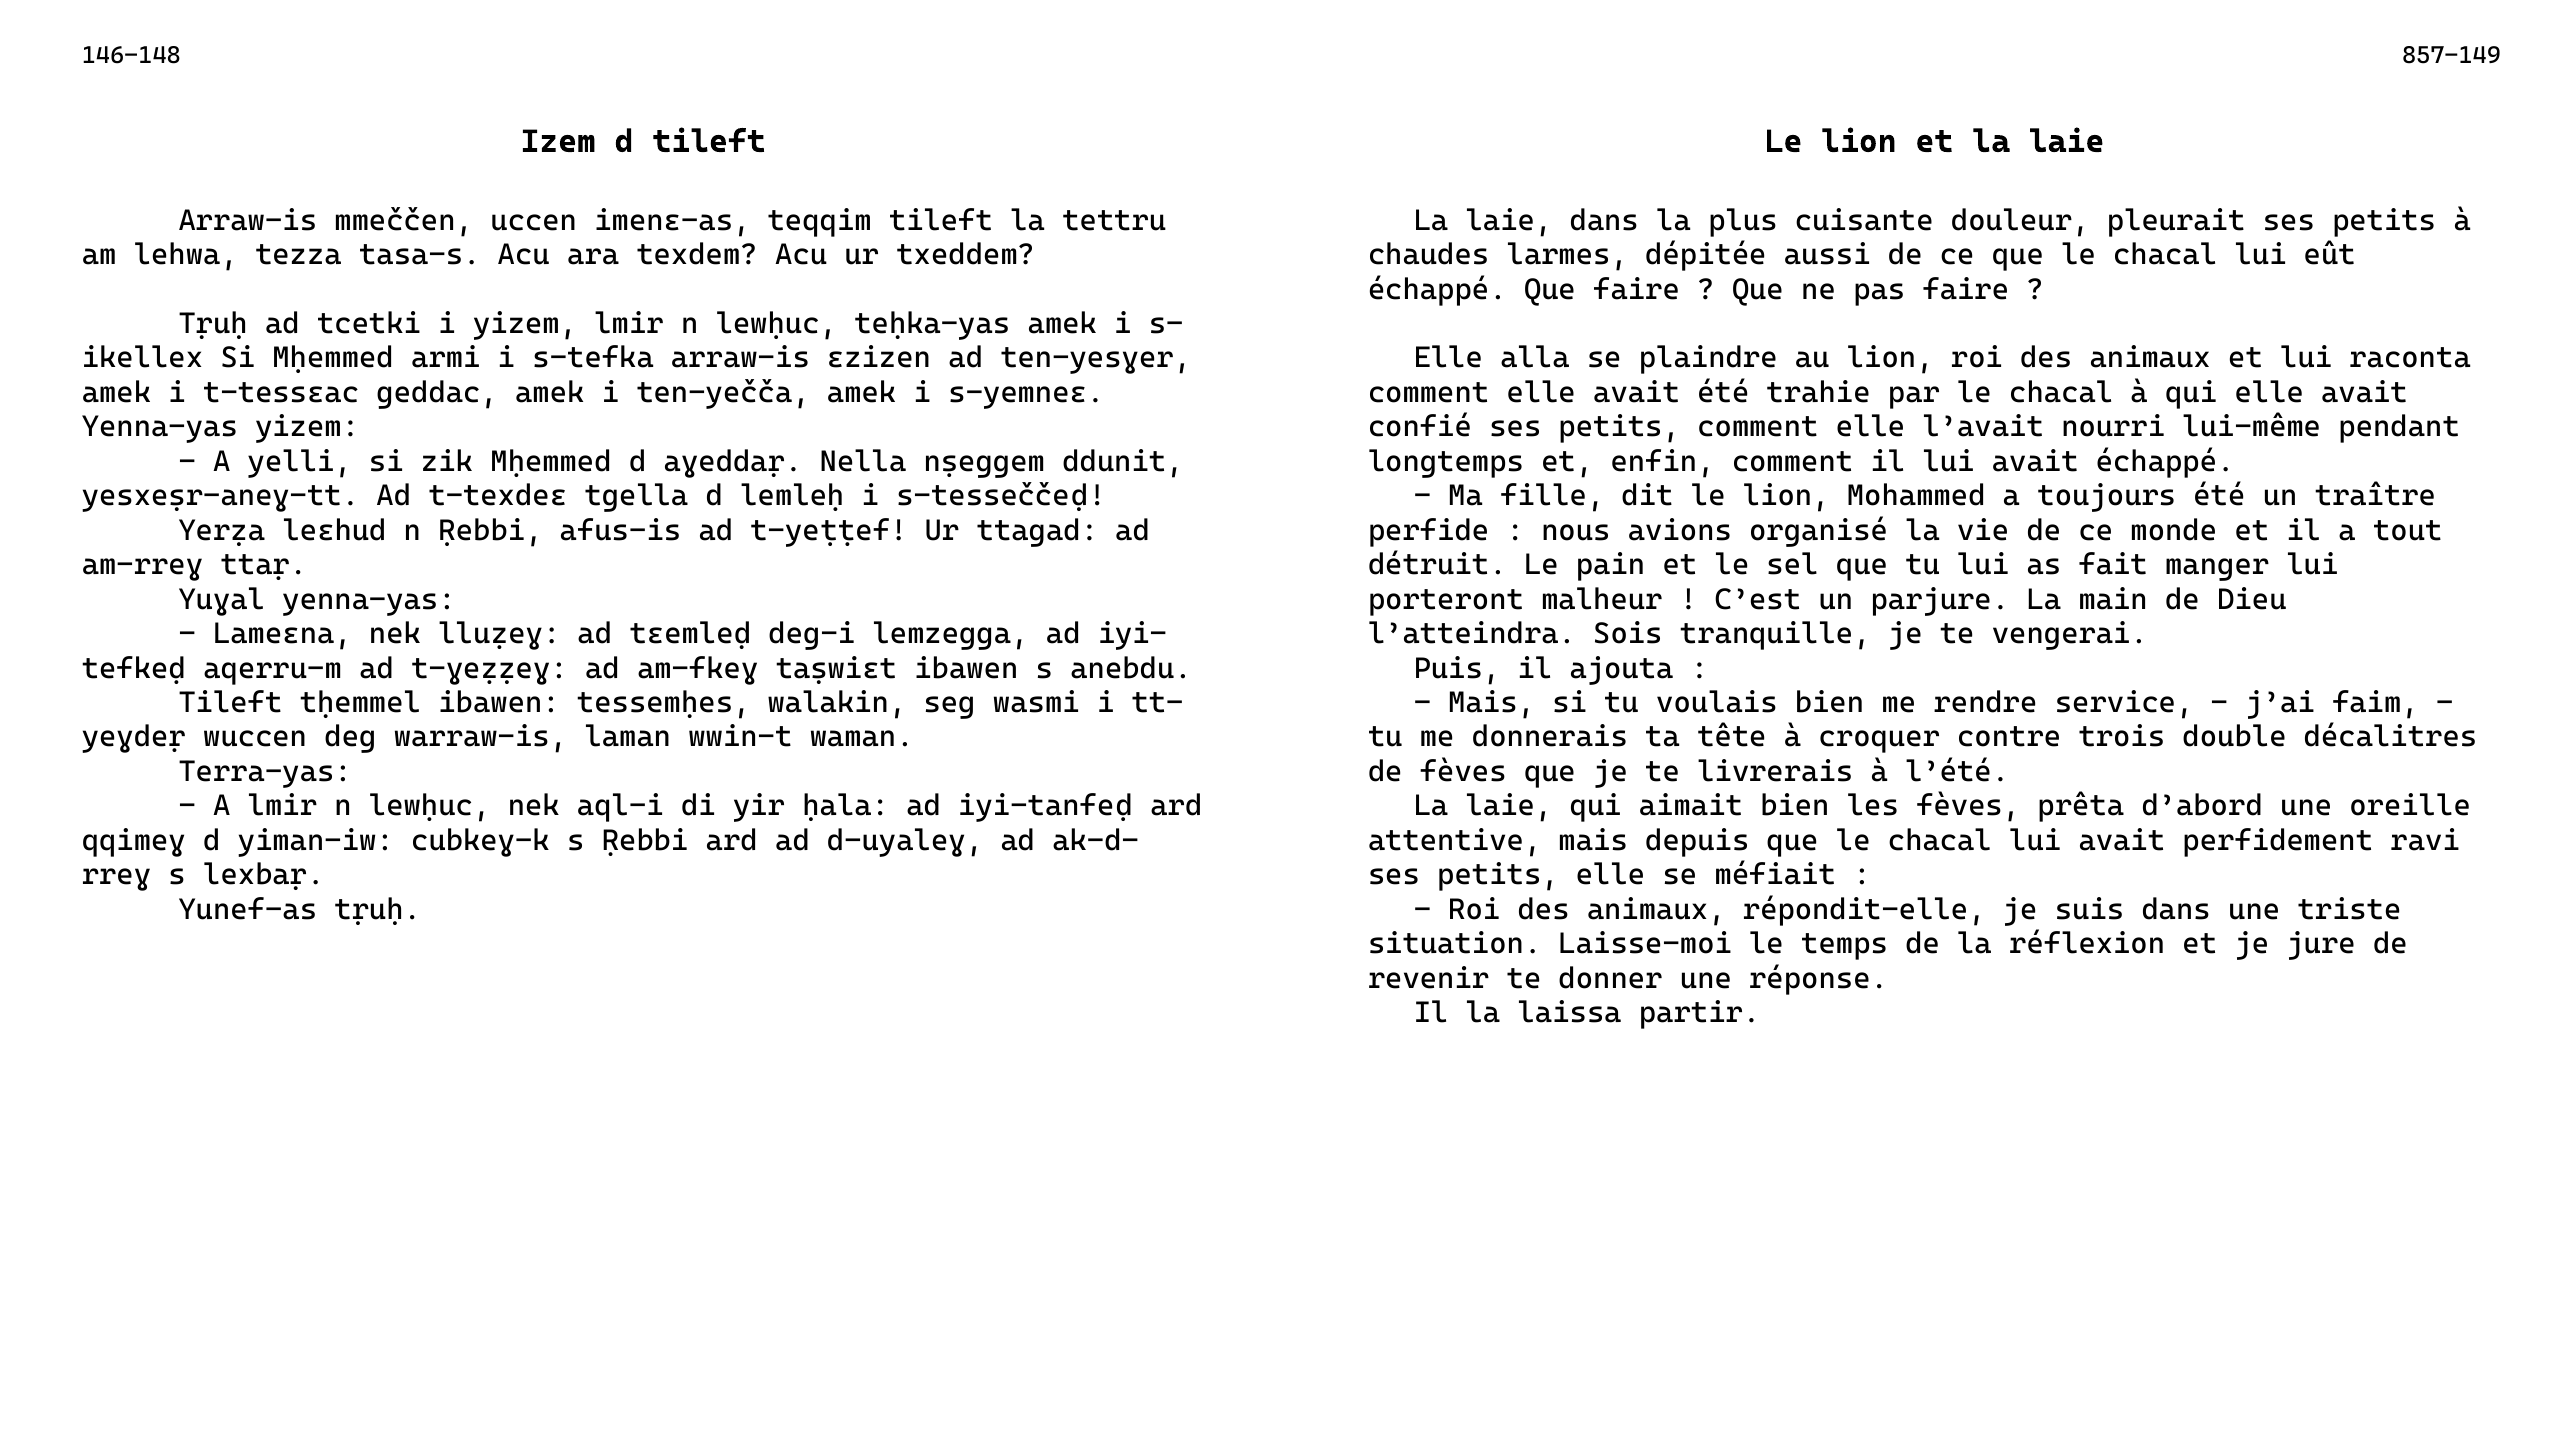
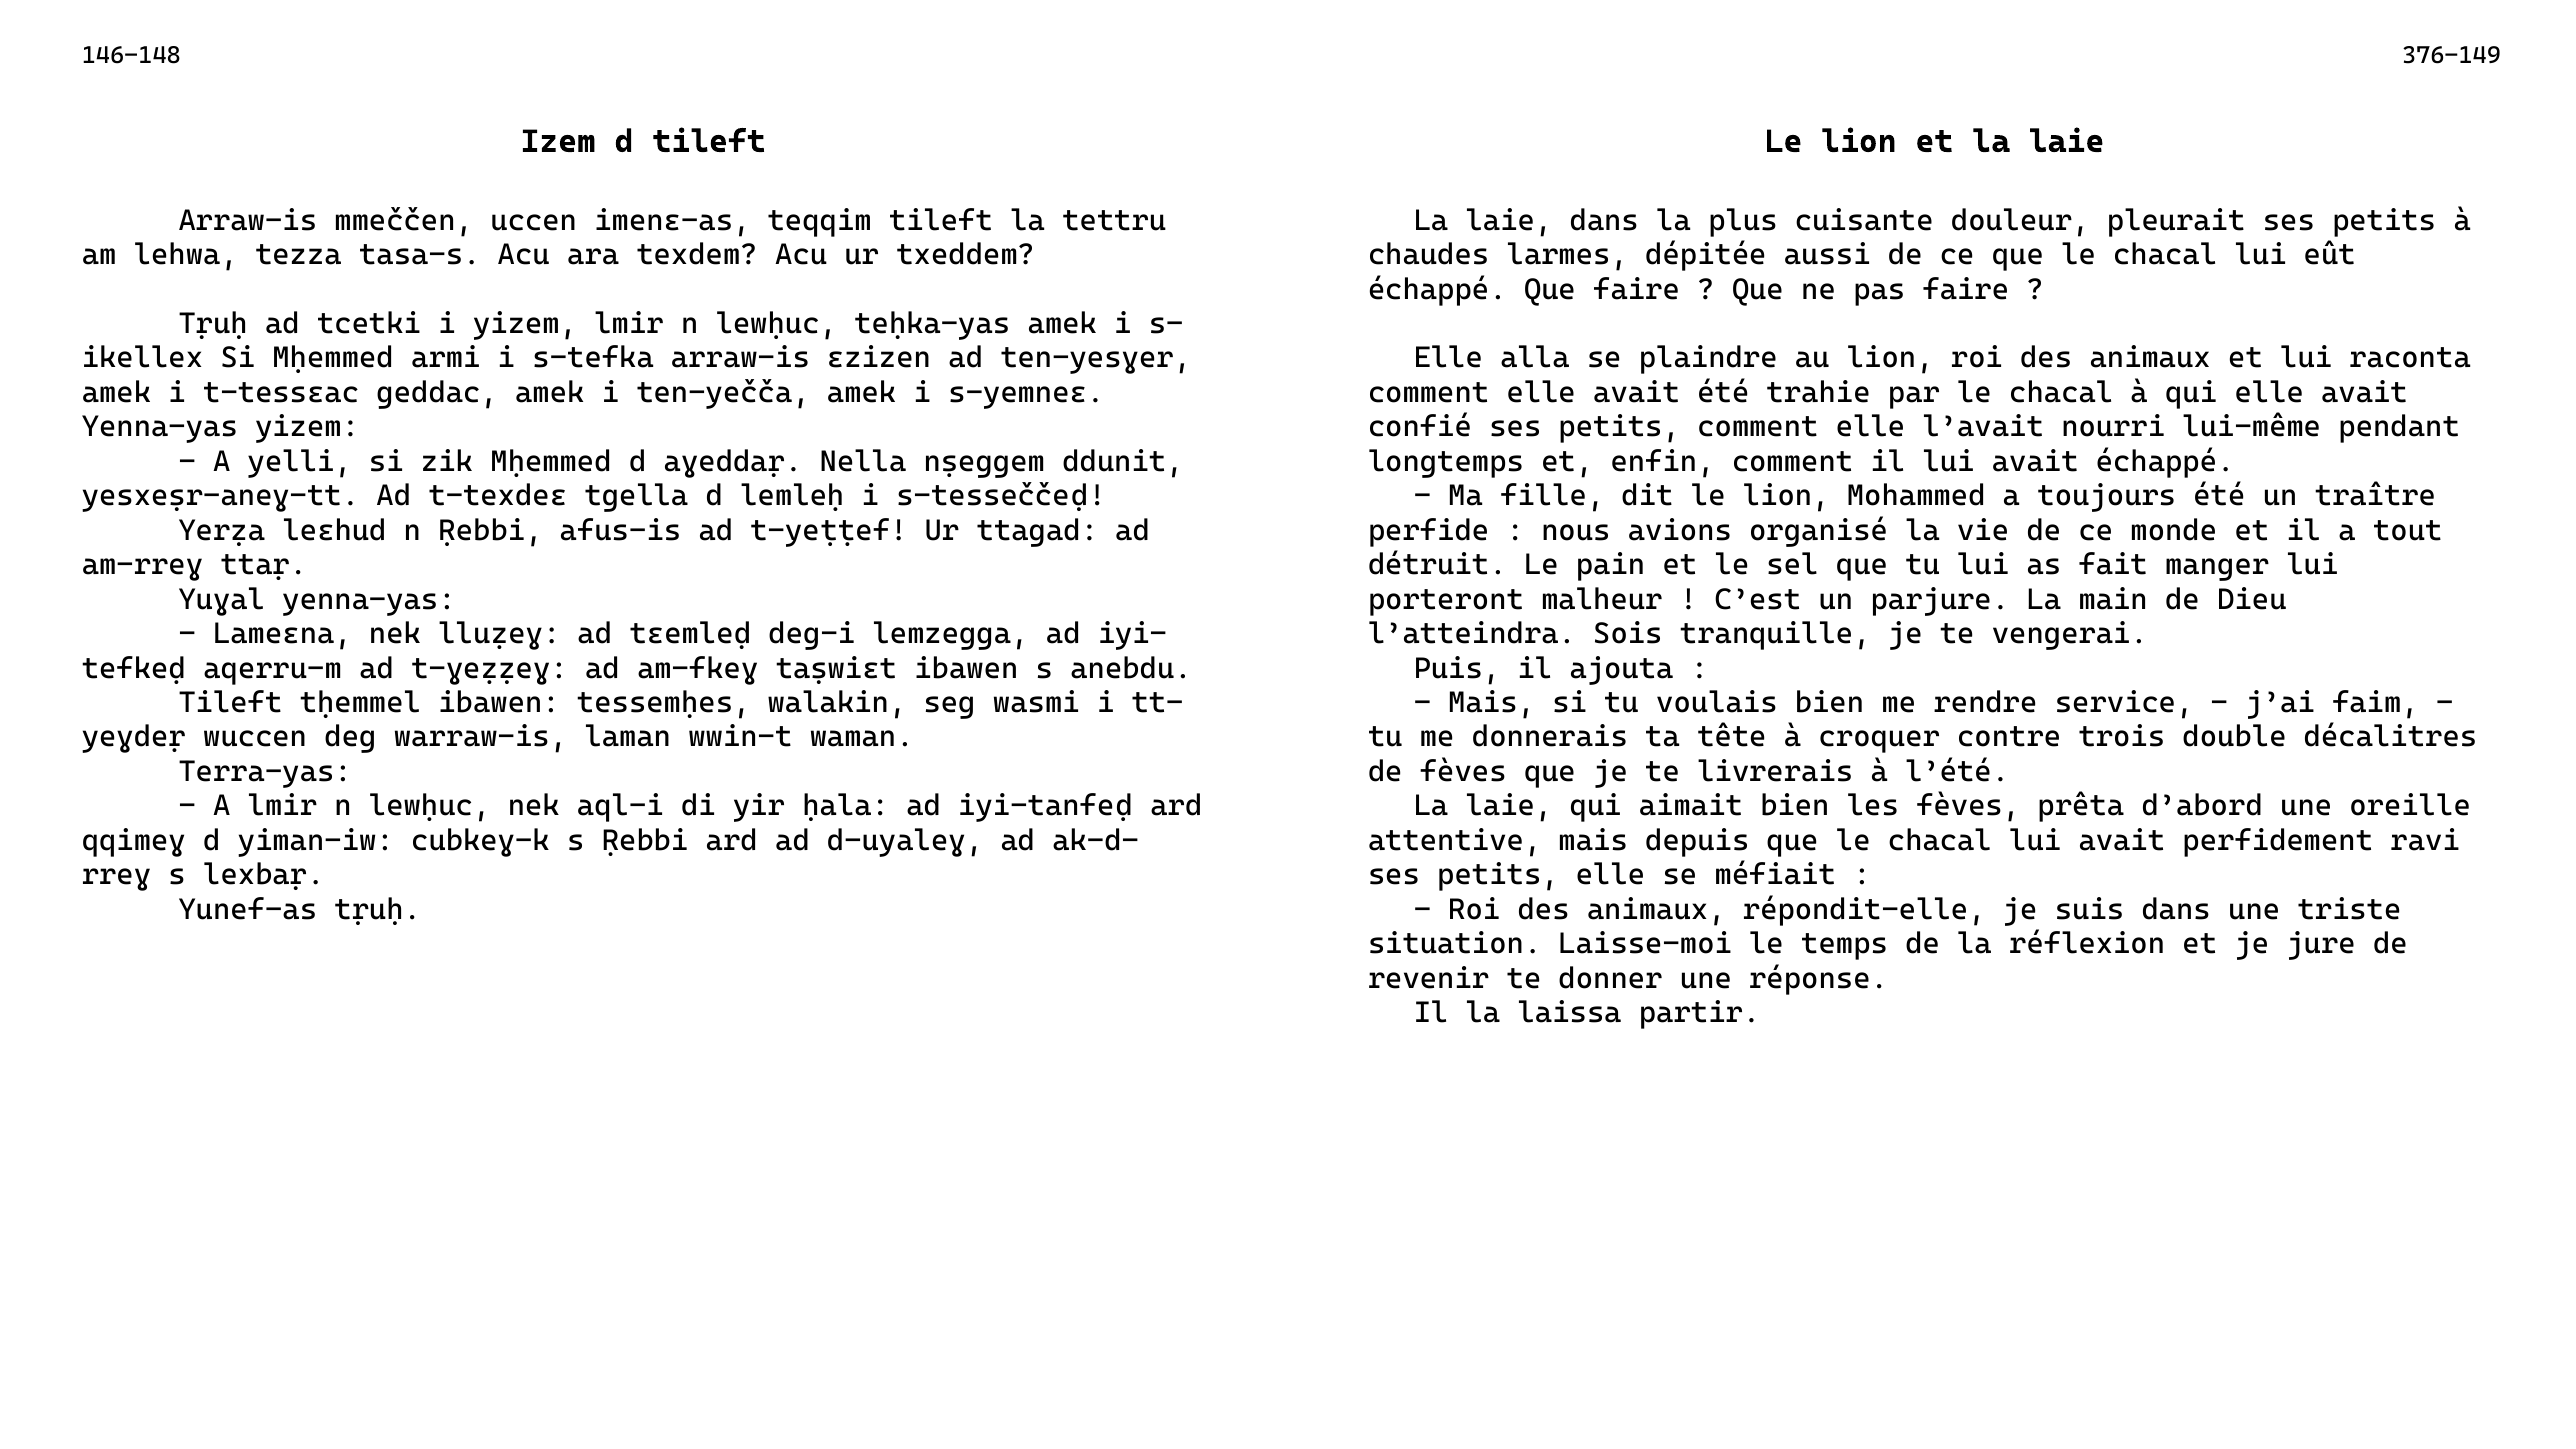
857-149: 857-149 -> 376-149
